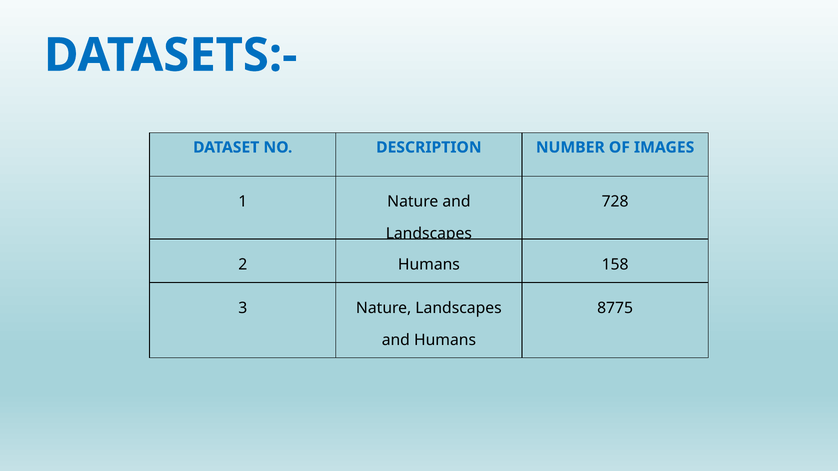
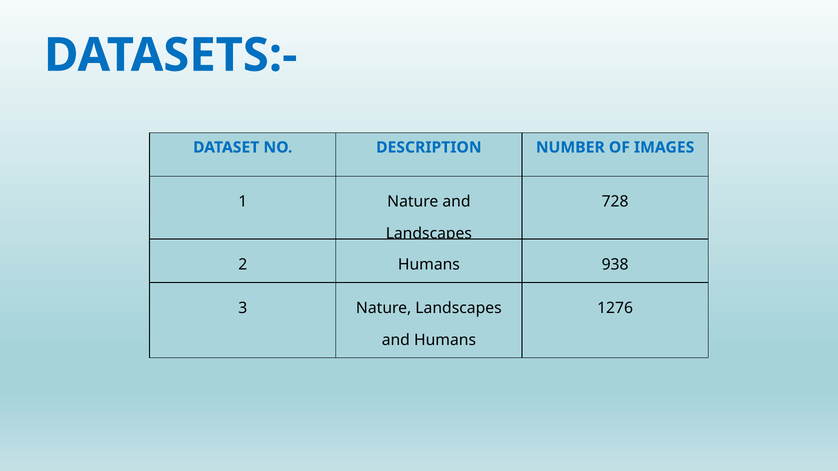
158: 158 -> 938
8775: 8775 -> 1276
